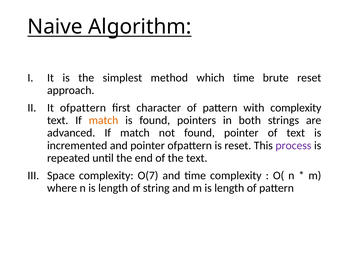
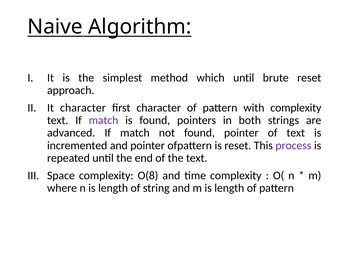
which time: time -> until
It ofpattern: ofpattern -> character
match at (104, 120) colour: orange -> purple
O(7: O(7 -> O(8
